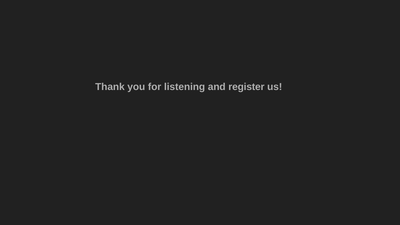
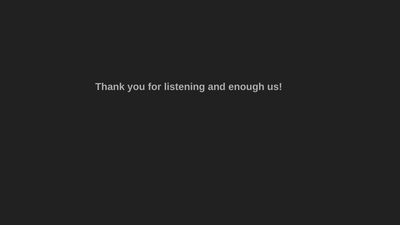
register: register -> enough
